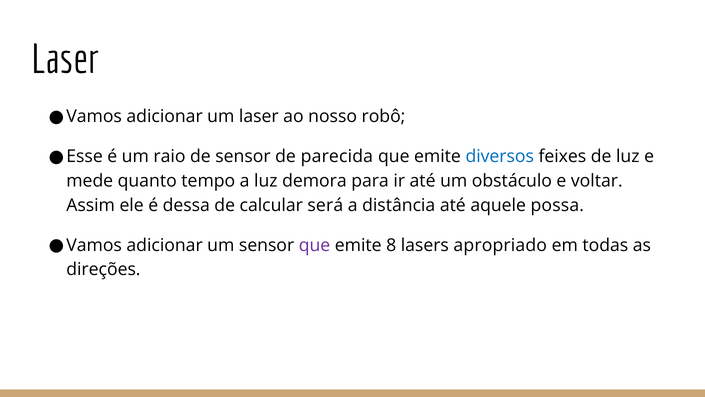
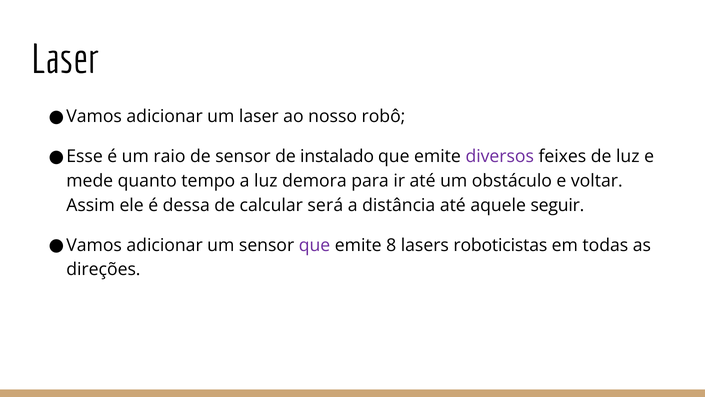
parecida: parecida -> instalado
diversos colour: blue -> purple
possa: possa -> seguir
apropriado: apropriado -> roboticistas
